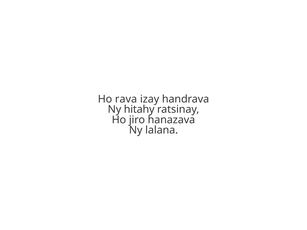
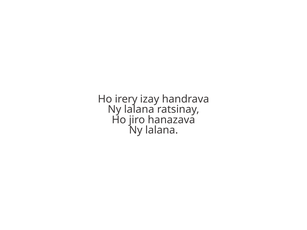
rava: rava -> irery
hitahy at (139, 110): hitahy -> lalana
